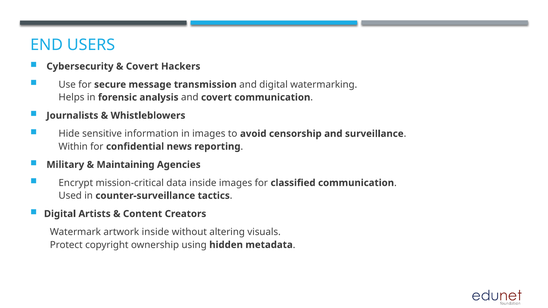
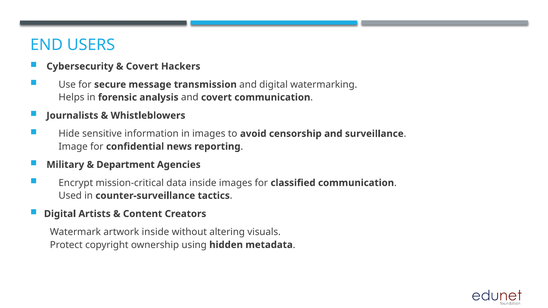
Within: Within -> Image
Maintaining: Maintaining -> Department
